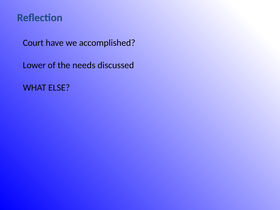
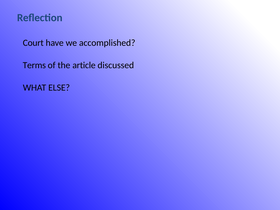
Lower: Lower -> Terms
needs: needs -> article
